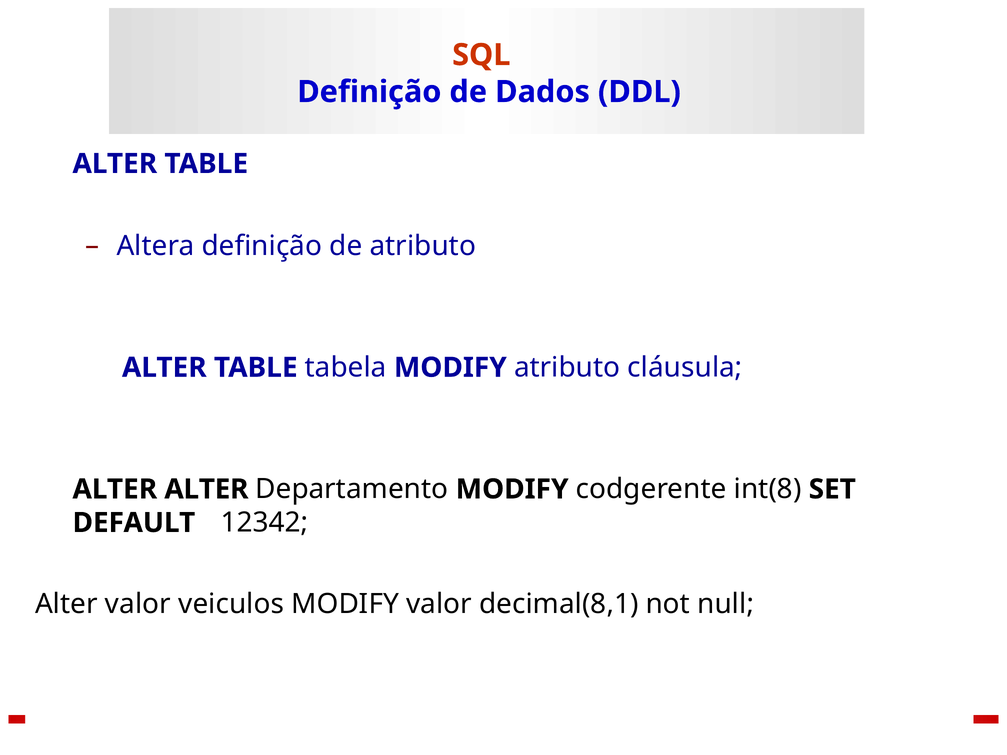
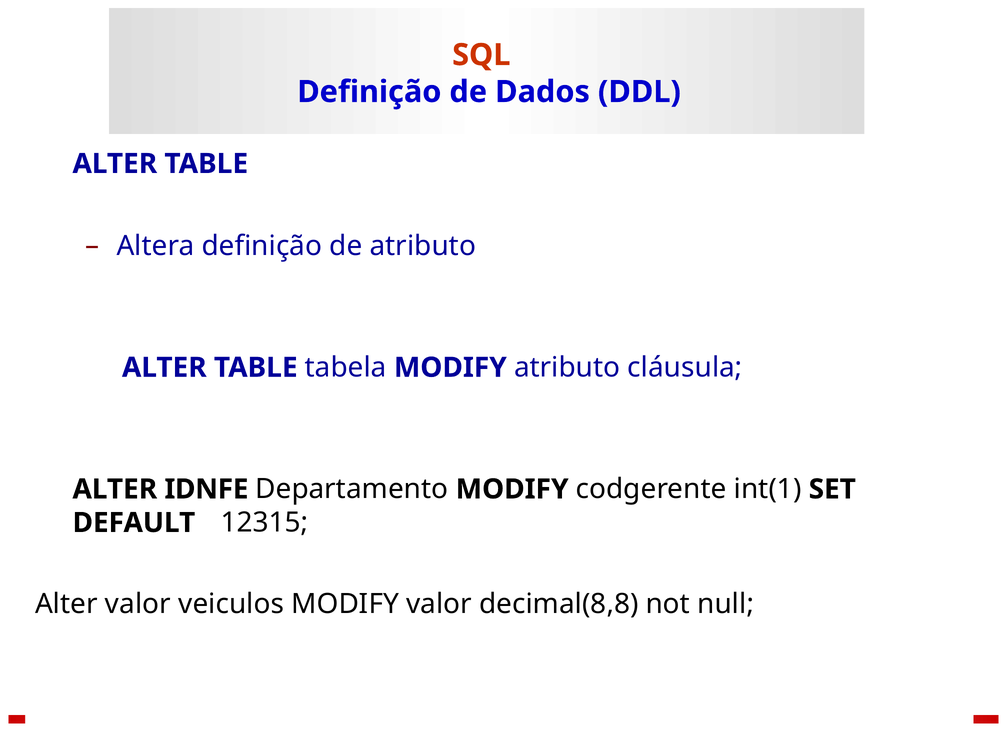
ALTER ALTER: ALTER -> IDNFE
int(8: int(8 -> int(1
12342: 12342 -> 12315
decimal(8,1: decimal(8,1 -> decimal(8,8
